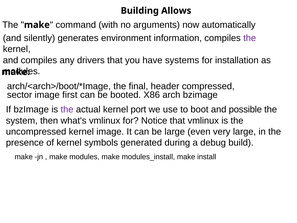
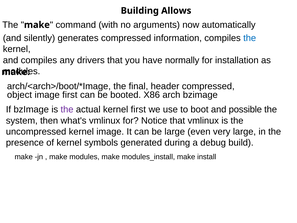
generates environment: environment -> compressed
the at (250, 38) colour: purple -> blue
systems: systems -> normally
sector: sector -> object
kernel port: port -> first
